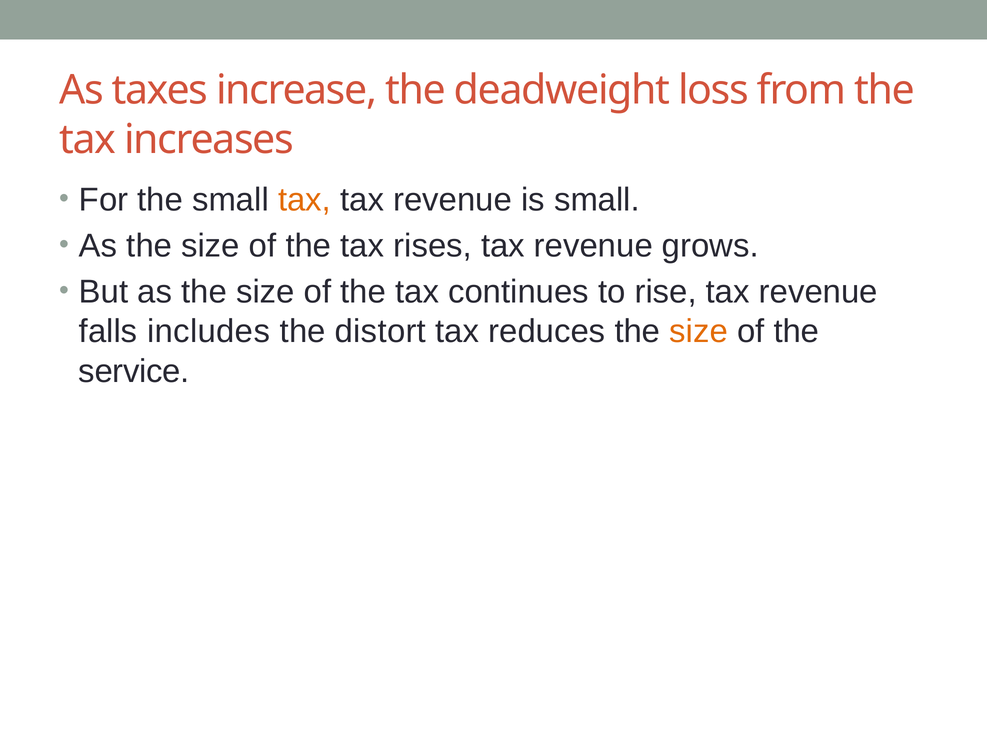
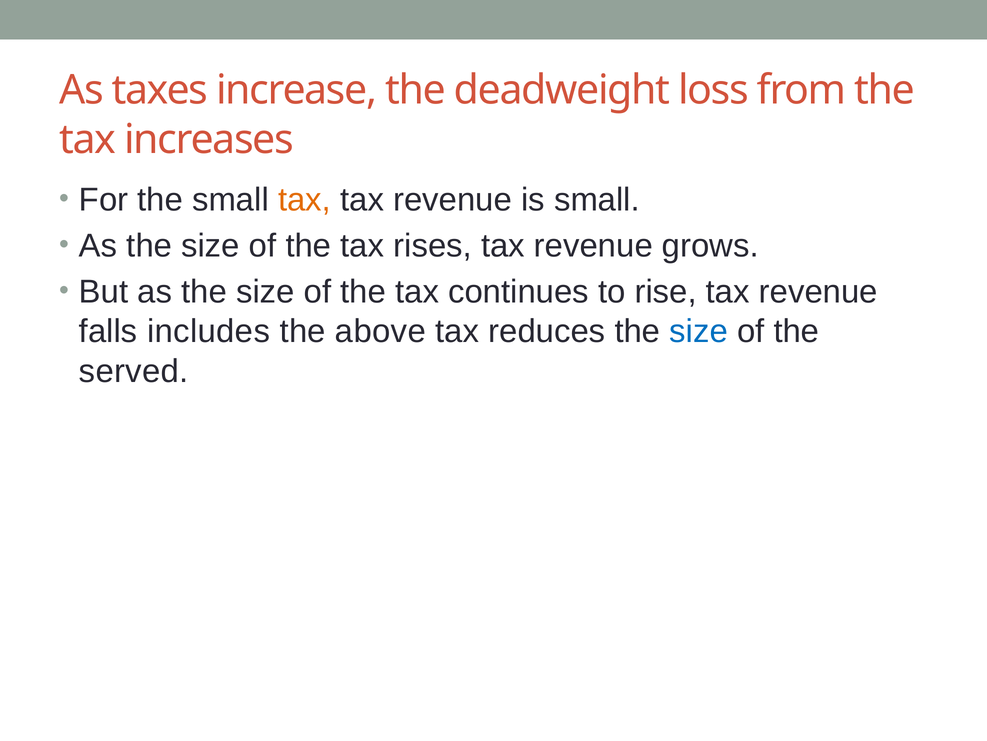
distort: distort -> above
size at (699, 331) colour: orange -> blue
service: service -> served
